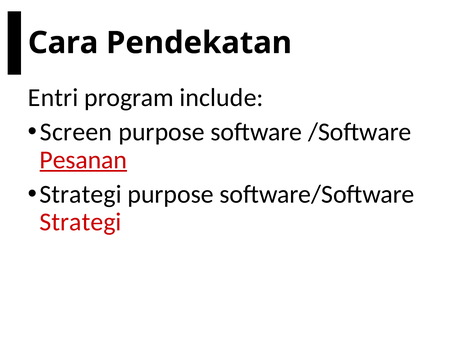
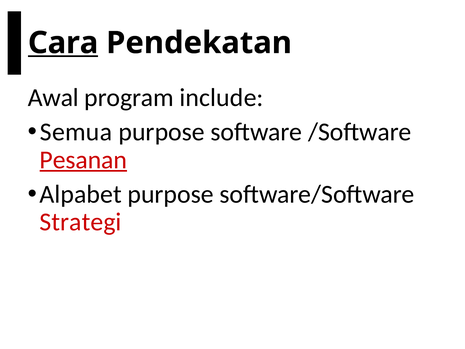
Cara underline: none -> present
Entri: Entri -> Awal
Screen: Screen -> Semua
Strategi at (81, 194): Strategi -> Alpabet
